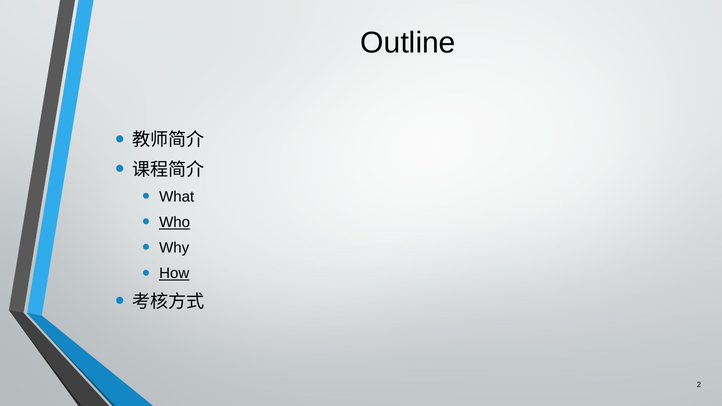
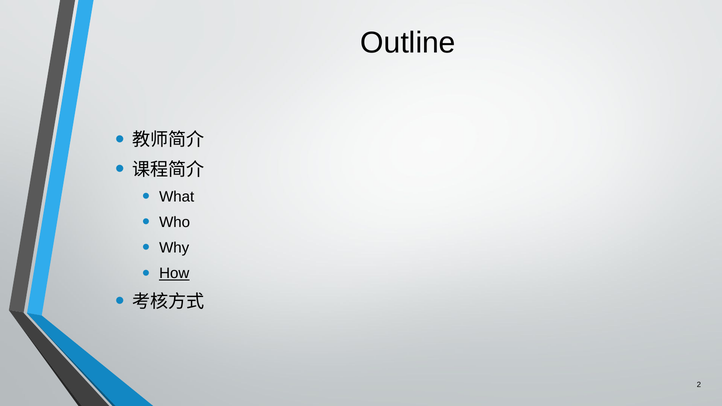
Who underline: present -> none
